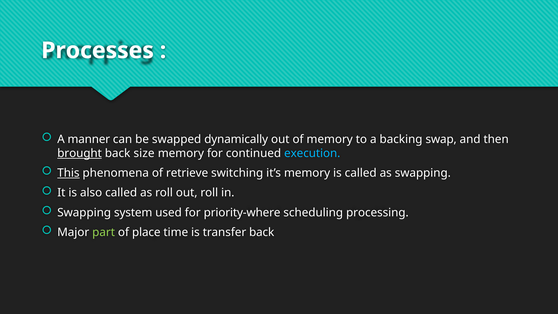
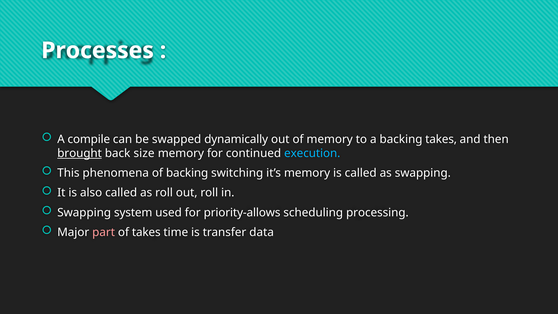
manner: manner -> compile
backing swap: swap -> takes
This underline: present -> none
of retrieve: retrieve -> backing
priority-where: priority-where -> priority-allows
part colour: light green -> pink
of place: place -> takes
transfer back: back -> data
